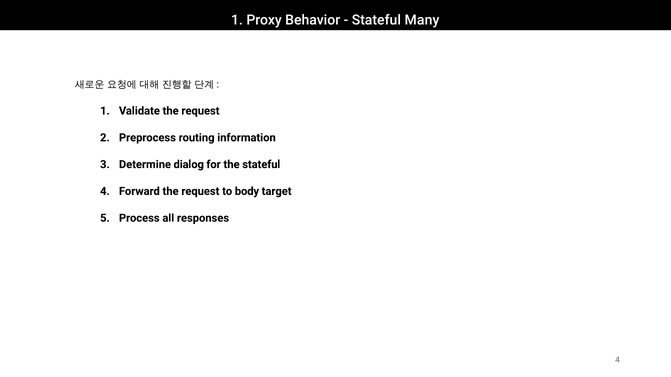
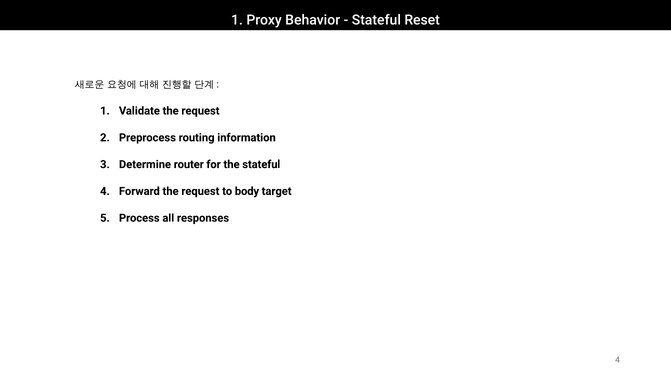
Many: Many -> Reset
dialog: dialog -> router
